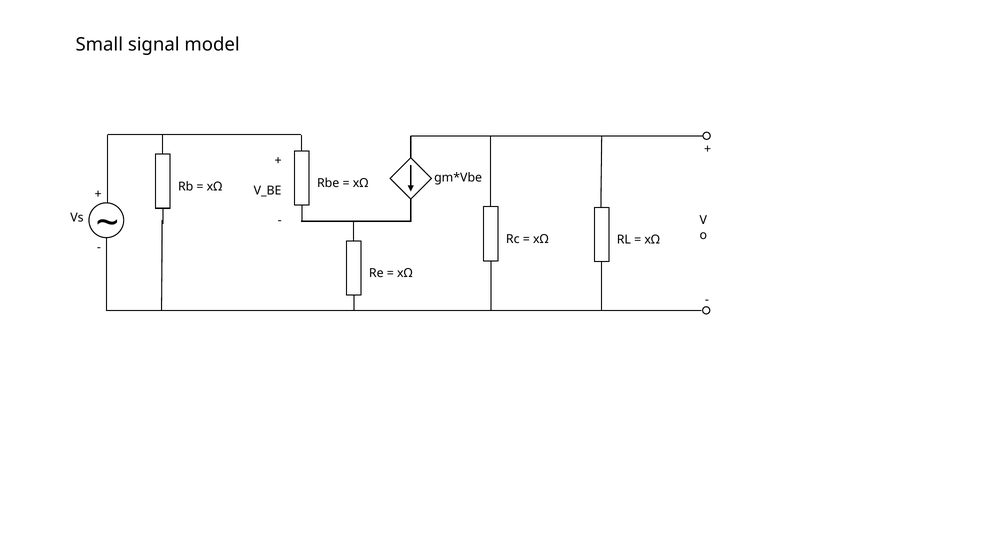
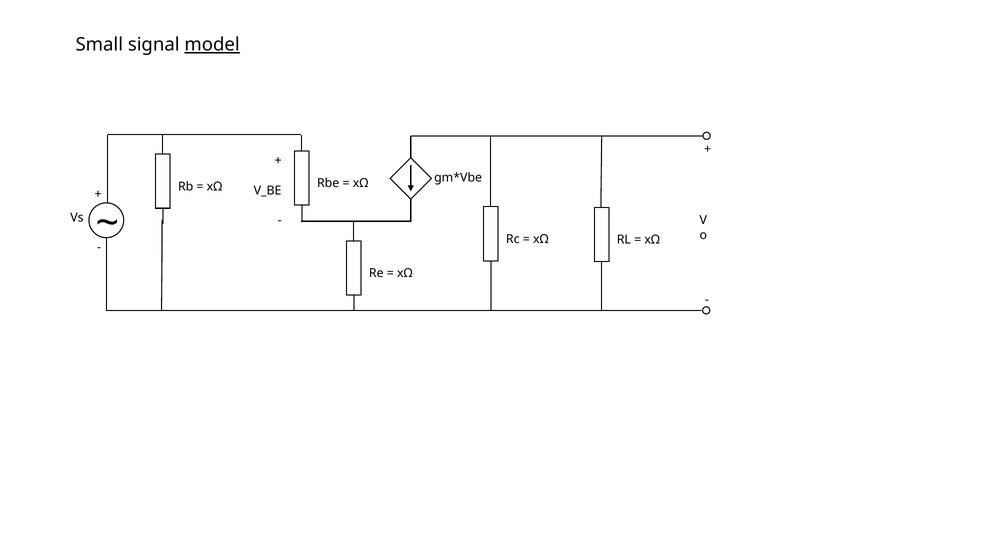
model underline: none -> present
